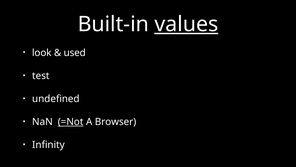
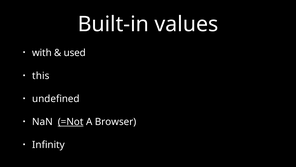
values underline: present -> none
look: look -> with
test: test -> this
